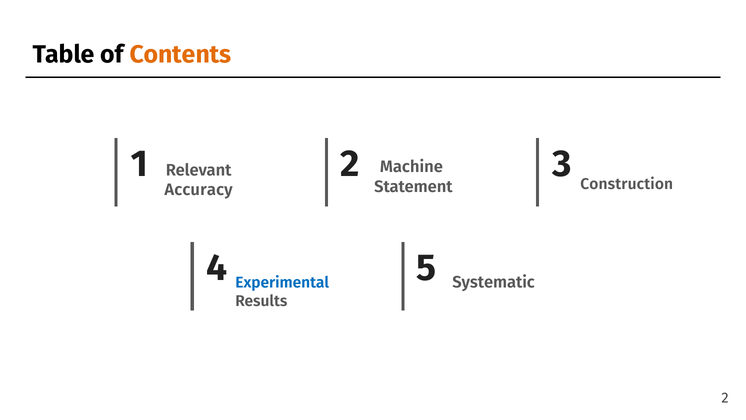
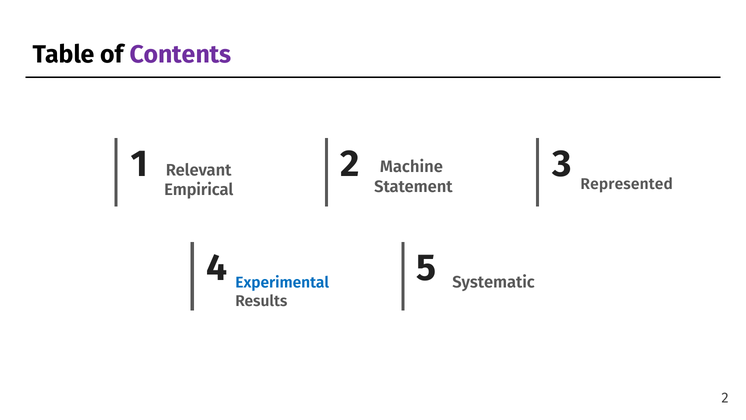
Contents colour: orange -> purple
Construction: Construction -> Represented
Accuracy: Accuracy -> Empirical
